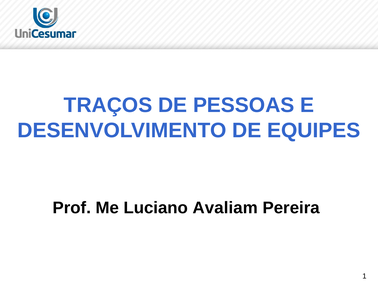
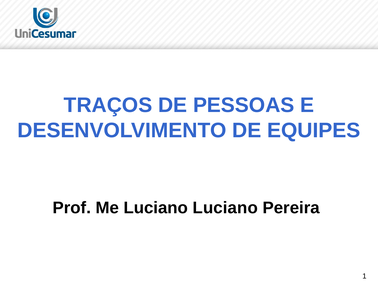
Luciano Avaliam: Avaliam -> Luciano
